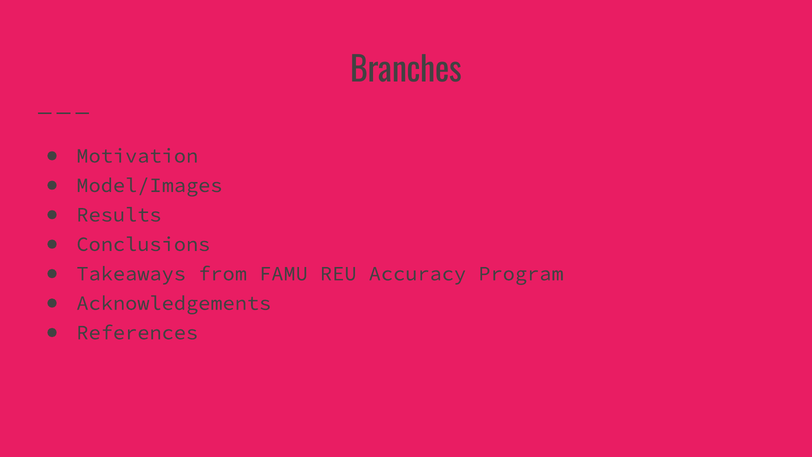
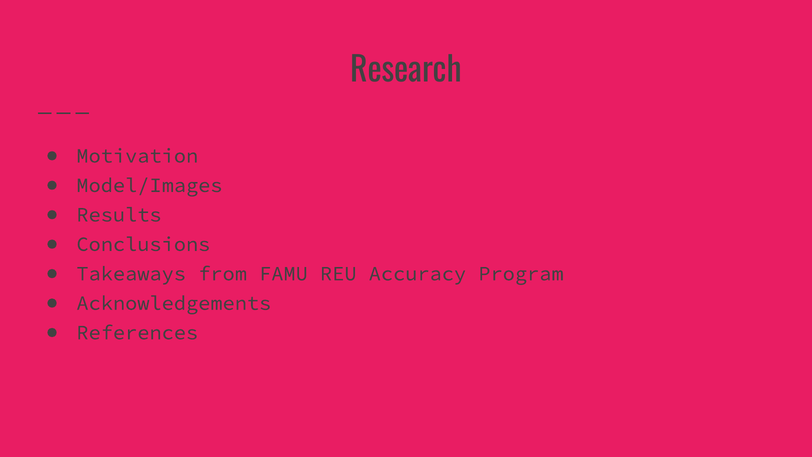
Branches: Branches -> Research
